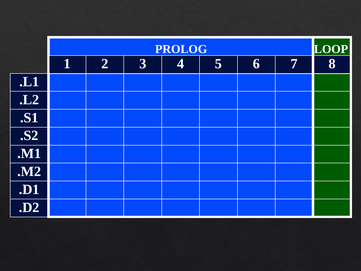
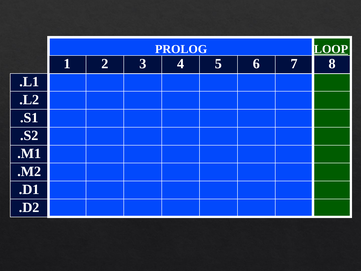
LOOP underline: none -> present
